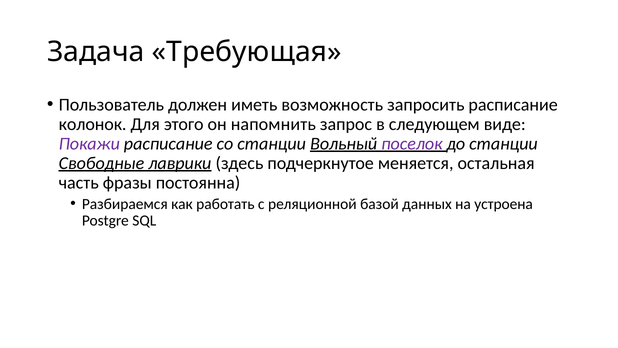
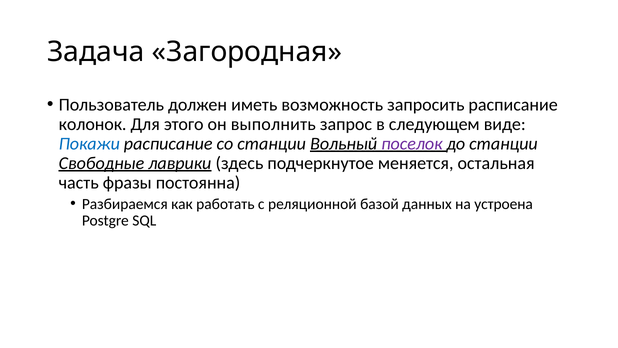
Требующая: Требующая -> Загородная
напомнить: напомнить -> выполнить
Покажи colour: purple -> blue
